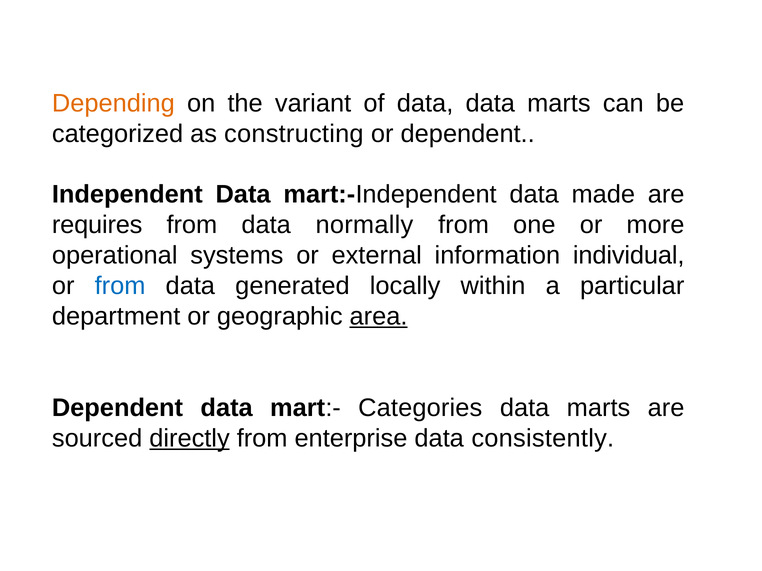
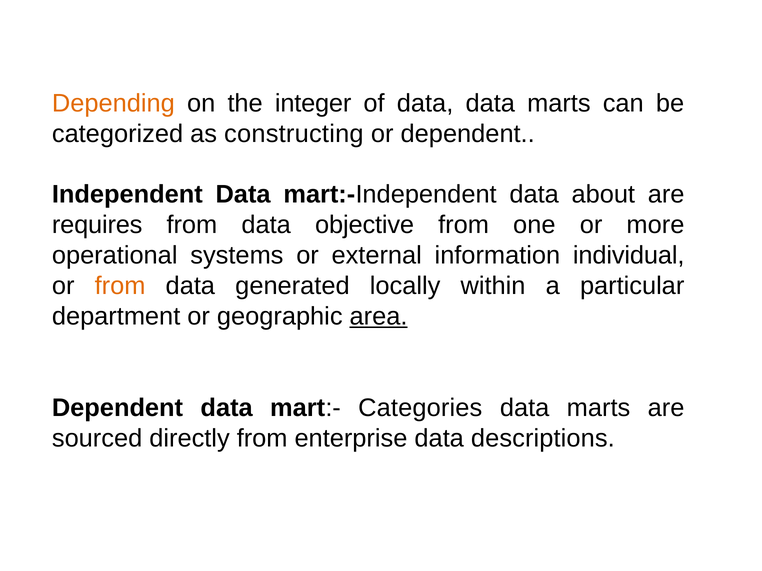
variant: variant -> integer
made: made -> about
normally: normally -> objective
from at (120, 286) colour: blue -> orange
directly underline: present -> none
consistently: consistently -> descriptions
